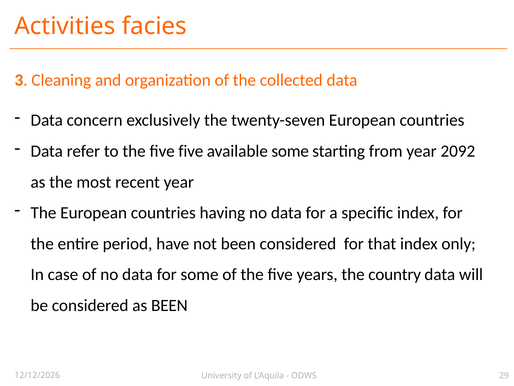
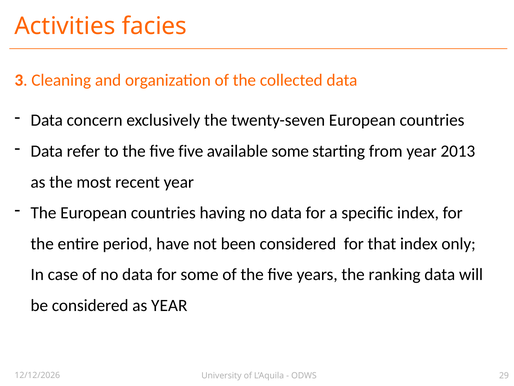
2092: 2092 -> 2013
country: country -> ranking
as BEEN: BEEN -> YEAR
